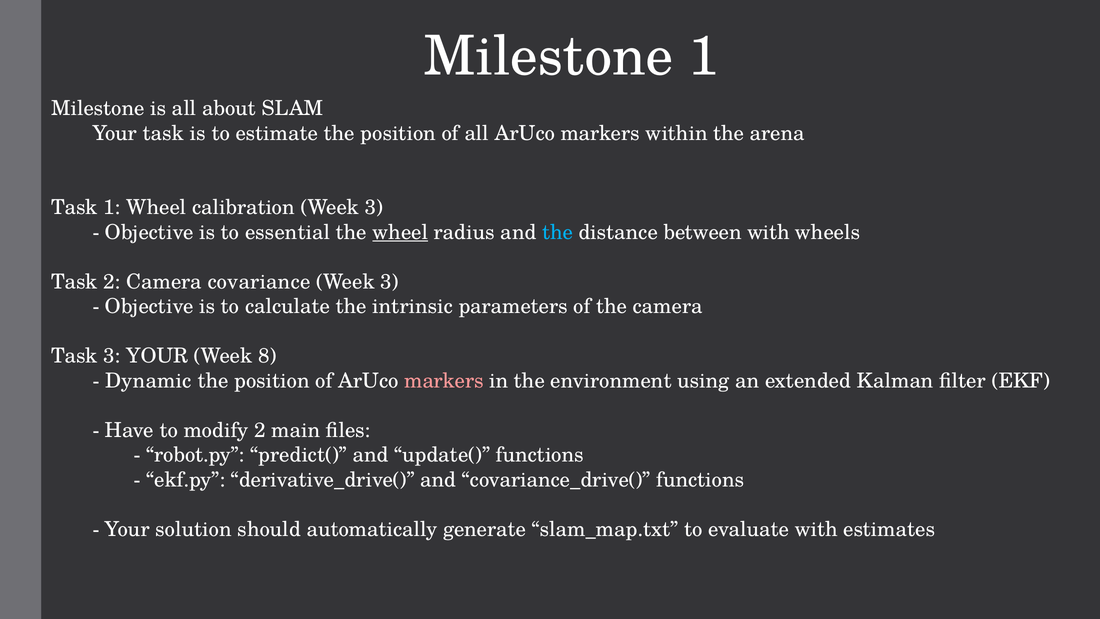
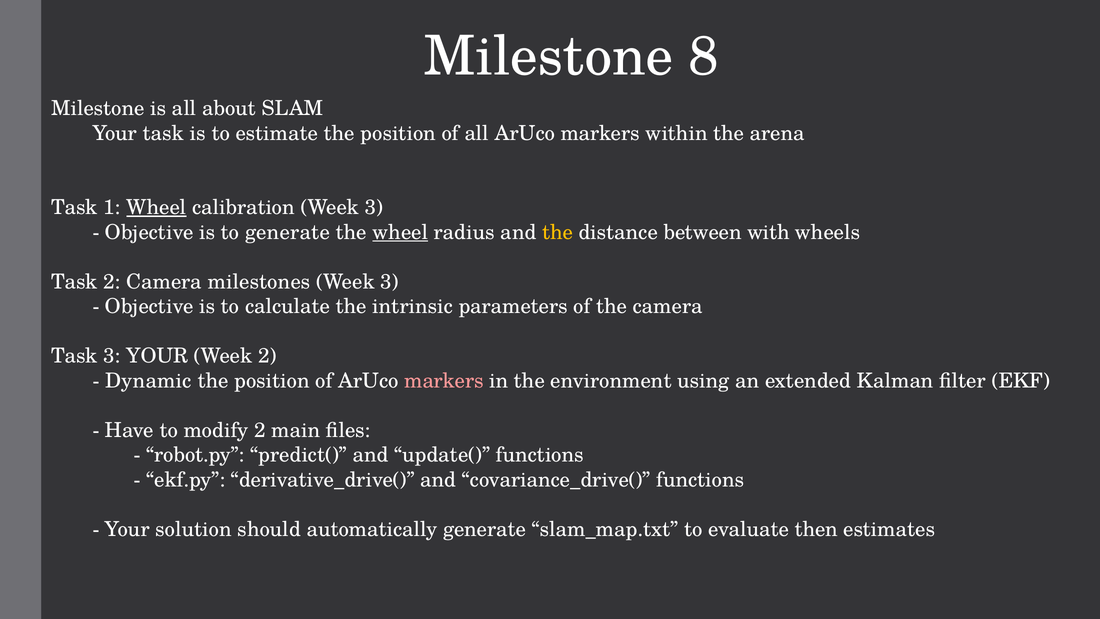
Milestone 1: 1 -> 8
Wheel at (156, 207) underline: none -> present
to essential: essential -> generate
the at (558, 232) colour: light blue -> yellow
covariance: covariance -> milestones
Week 8: 8 -> 2
evaluate with: with -> then
